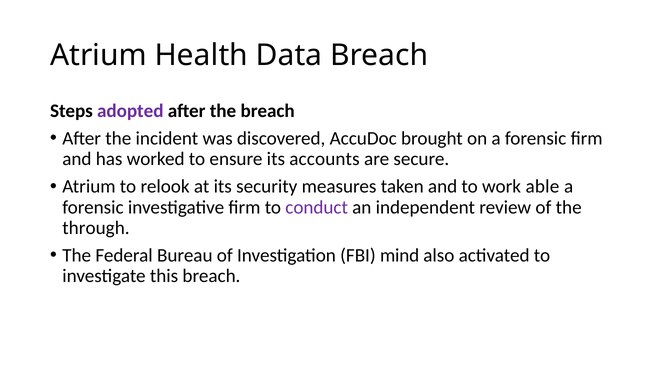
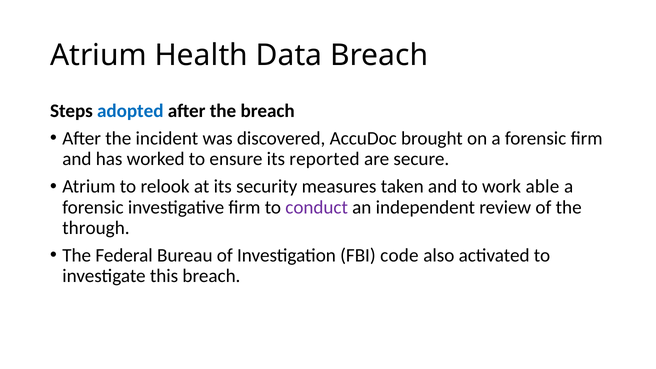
adopted colour: purple -> blue
accounts: accounts -> reported
mind: mind -> code
